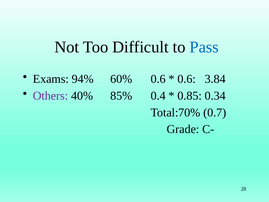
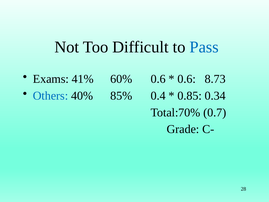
94%: 94% -> 41%
3.84: 3.84 -> 8.73
Others colour: purple -> blue
